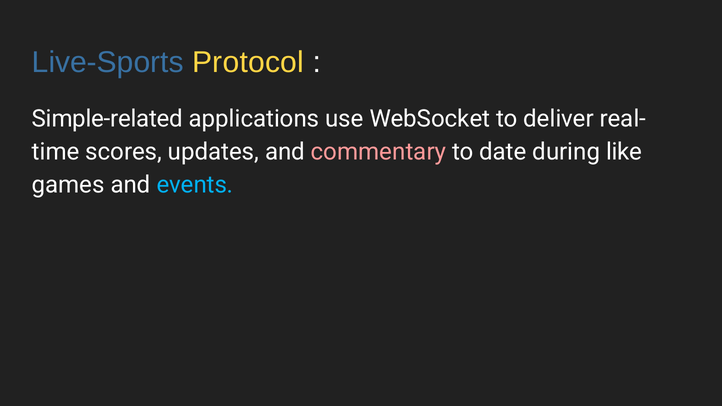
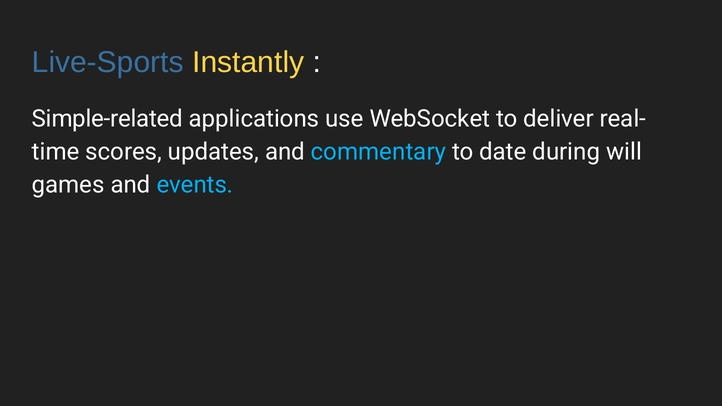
Protocol: Protocol -> Instantly
commentary colour: pink -> light blue
like: like -> will
